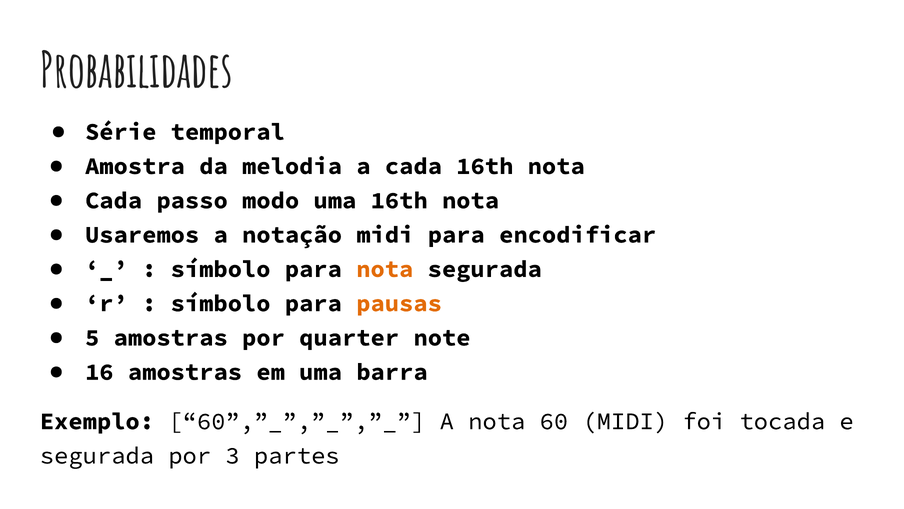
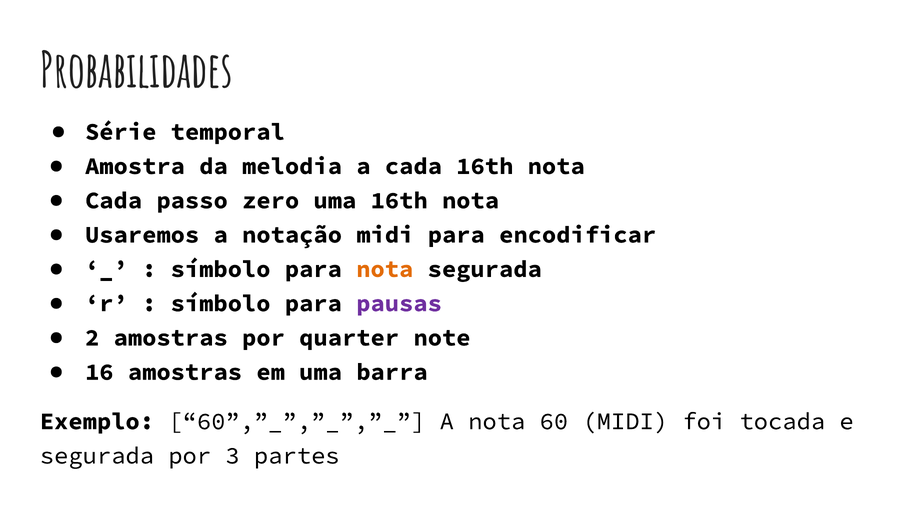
modo: modo -> zero
pausas colour: orange -> purple
5: 5 -> 2
